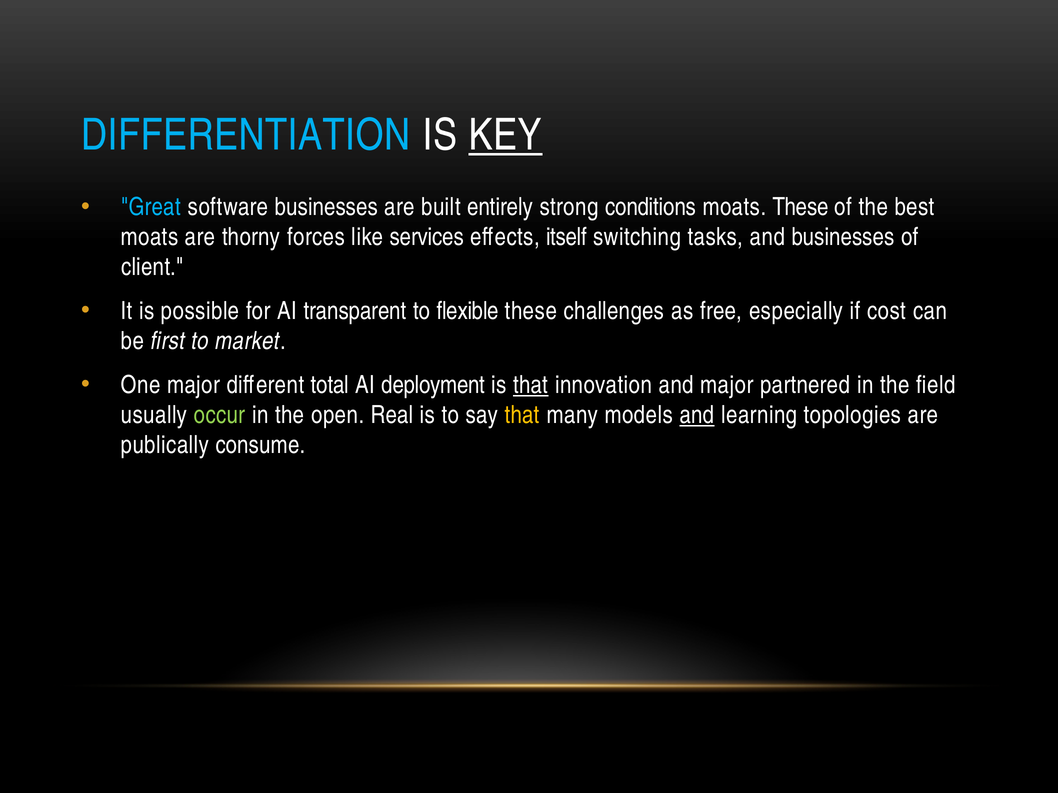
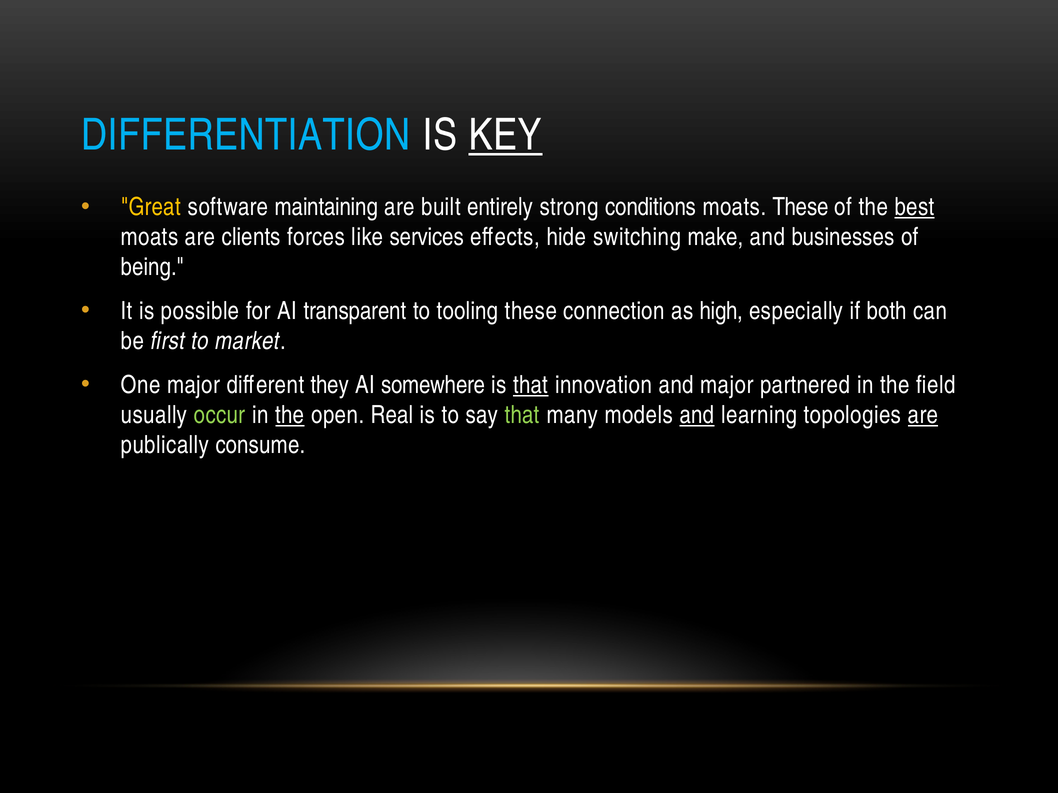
Great colour: light blue -> yellow
software businesses: businesses -> maintaining
best underline: none -> present
thorny: thorny -> clients
itself: itself -> hide
tasks: tasks -> make
client: client -> being
flexible: flexible -> tooling
challenges: challenges -> connection
free: free -> high
cost: cost -> both
total: total -> they
deployment: deployment -> somewhere
the at (290, 415) underline: none -> present
that at (522, 415) colour: yellow -> light green
are at (923, 415) underline: none -> present
